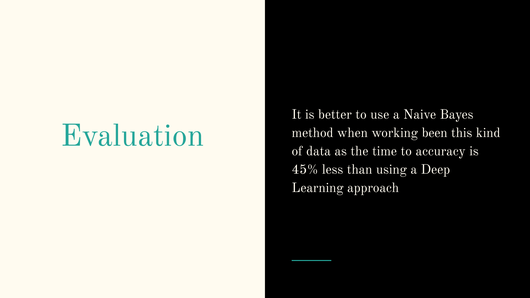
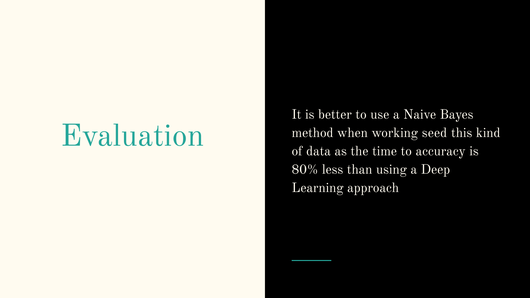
been: been -> seed
45%: 45% -> 80%
